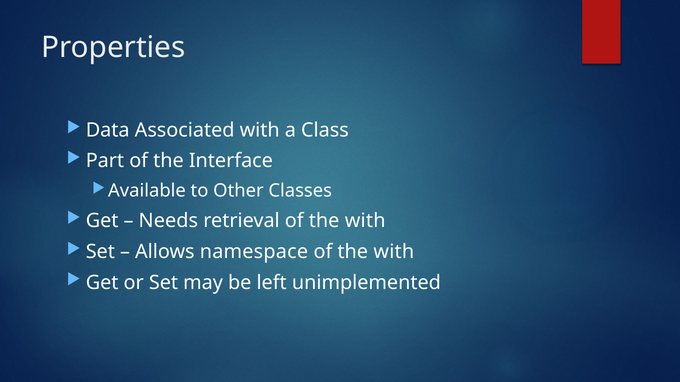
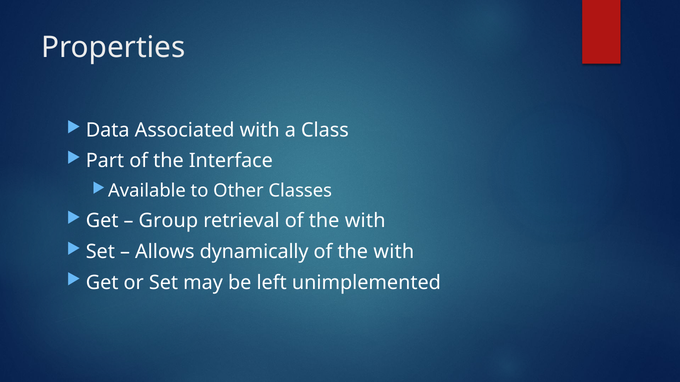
Needs: Needs -> Group
namespace: namespace -> dynamically
